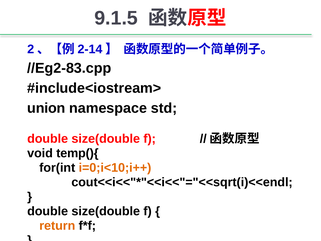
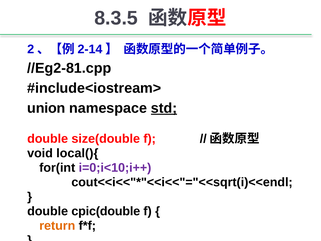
9.1.5: 9.1.5 -> 8.3.5
//Eg2-83.cpp: //Eg2-83.cpp -> //Eg2-81.cpp
std underline: none -> present
temp(){: temp(){ -> local(){
i=0;i<10;i++ colour: orange -> purple
size(double at (106, 211): size(double -> cpic(double
